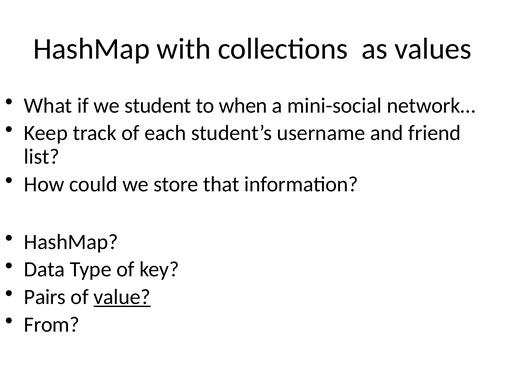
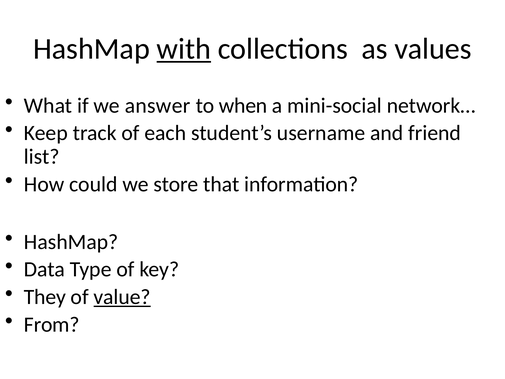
with underline: none -> present
student: student -> answer
Pairs: Pairs -> They
